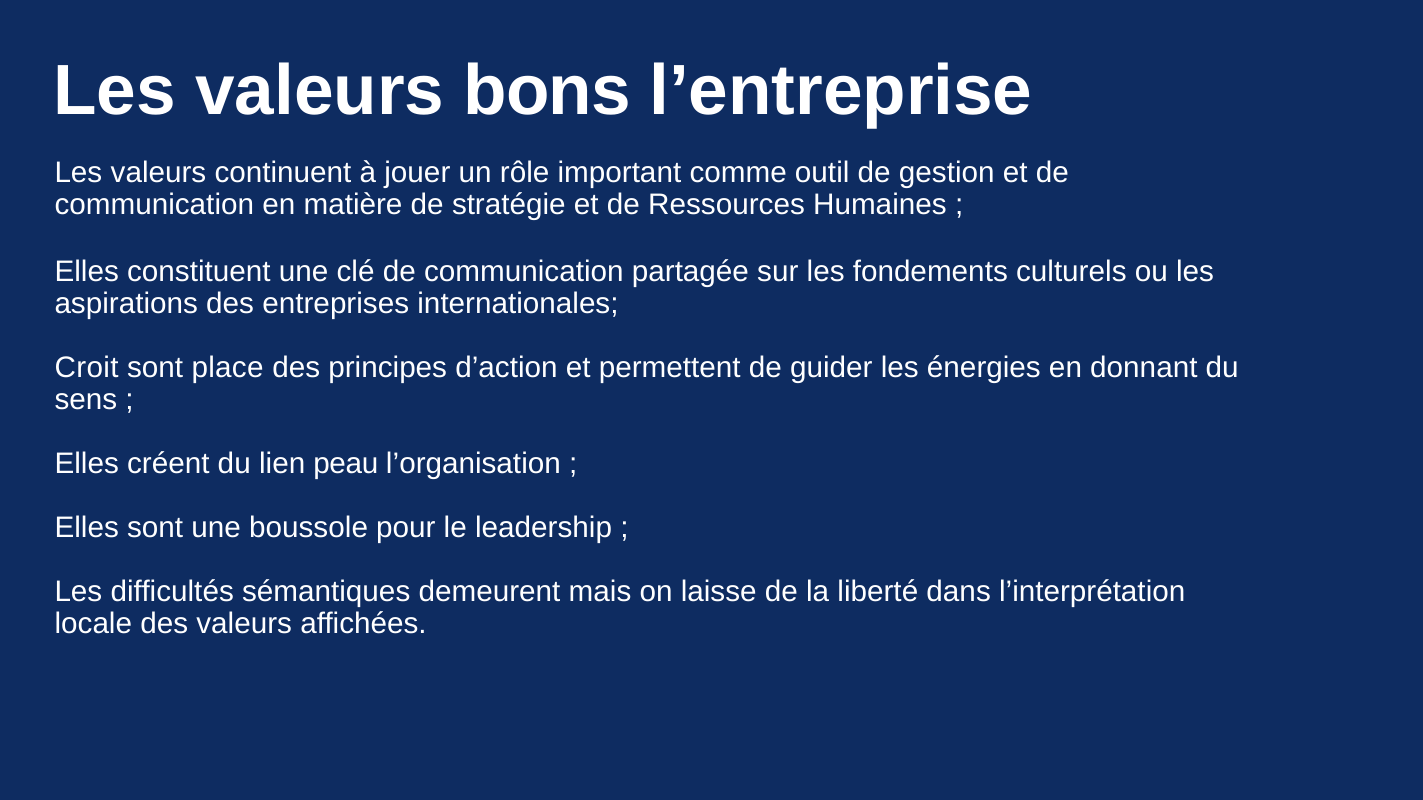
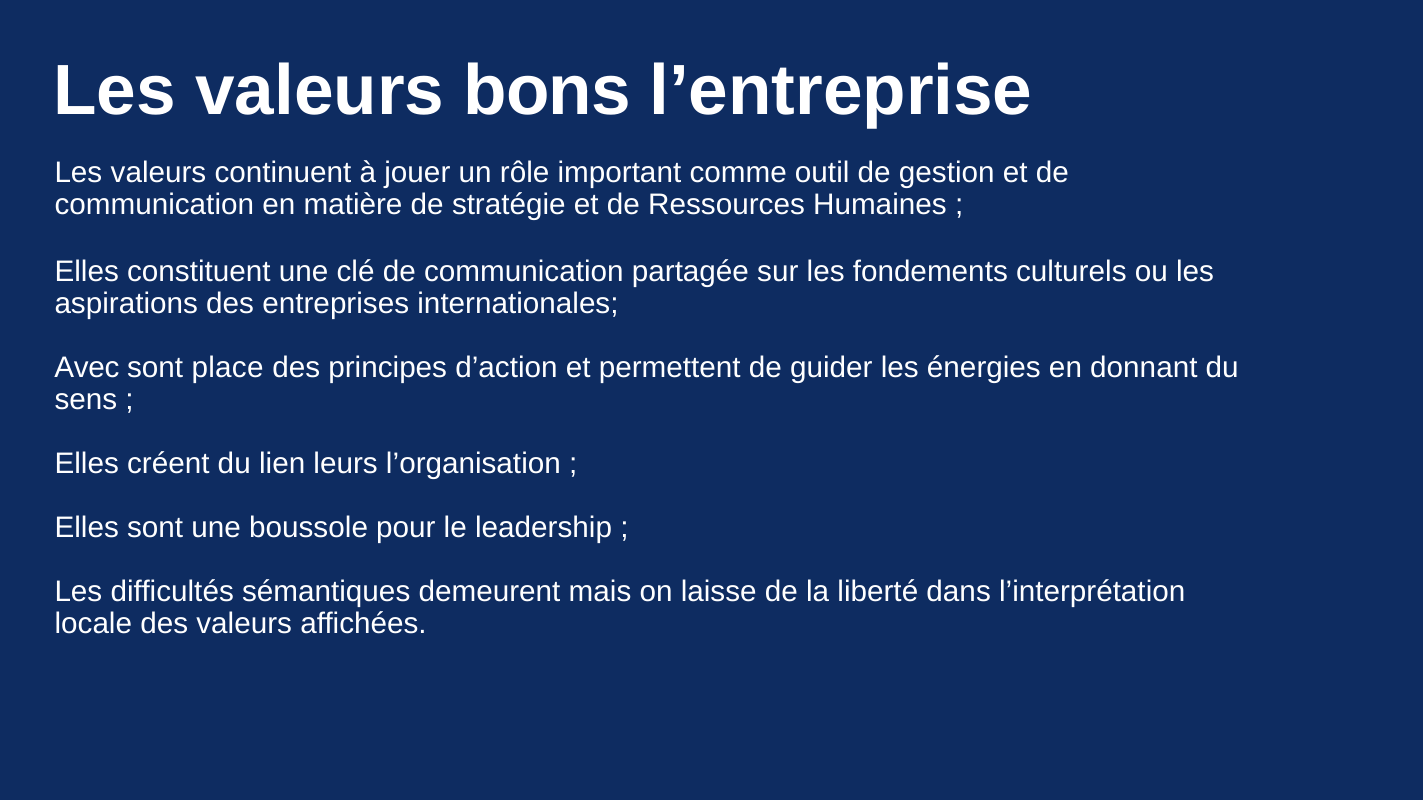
Croit: Croit -> Avec
peau: peau -> leurs
